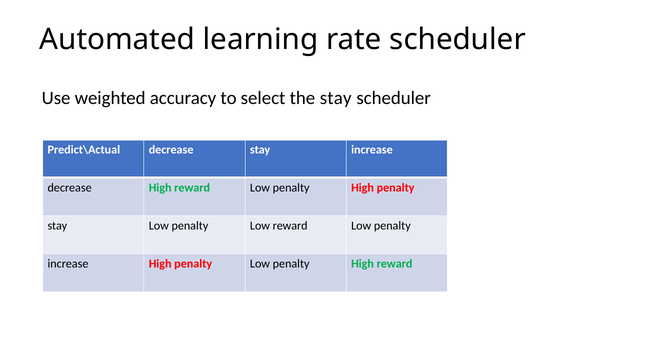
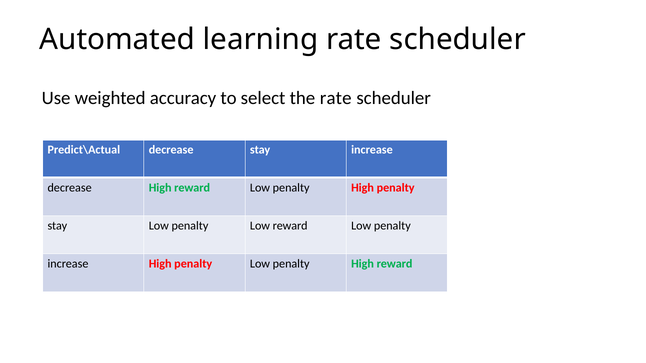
the stay: stay -> rate
